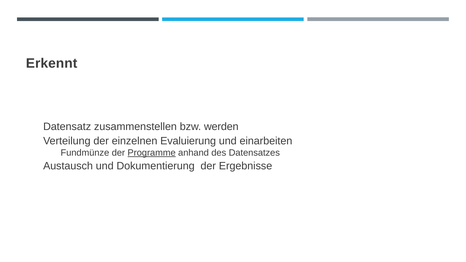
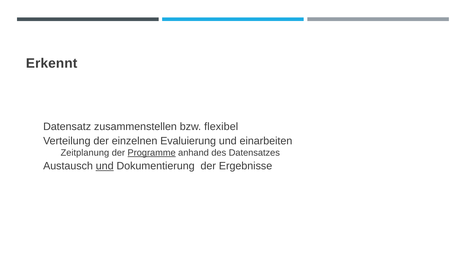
werden: werden -> flexibel
Fundmünze: Fundmünze -> Zeitplanung
und at (105, 166) underline: none -> present
